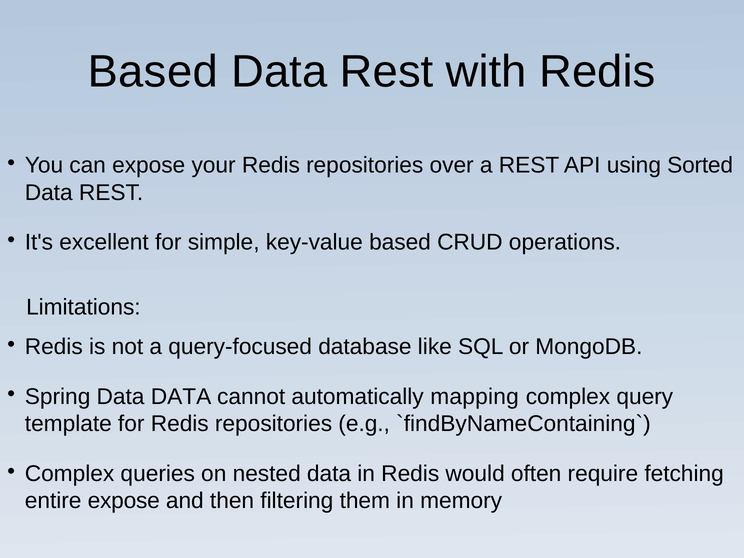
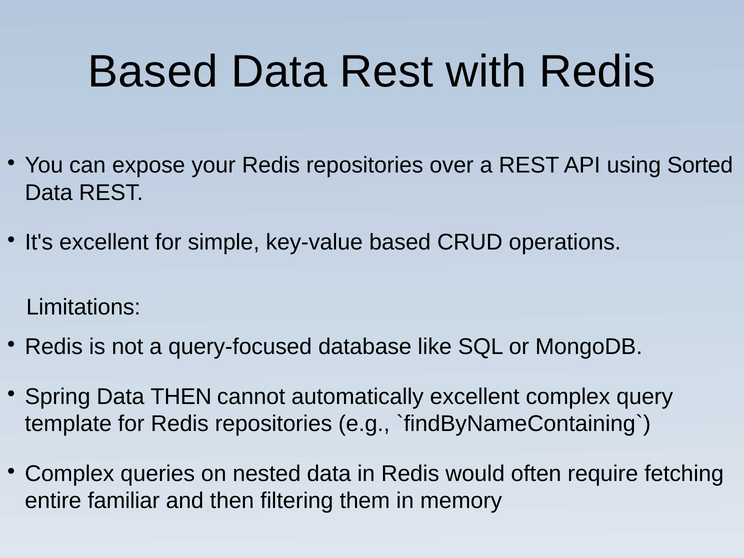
Data DATA: DATA -> THEN
automatically mapping: mapping -> excellent
entire expose: expose -> familiar
